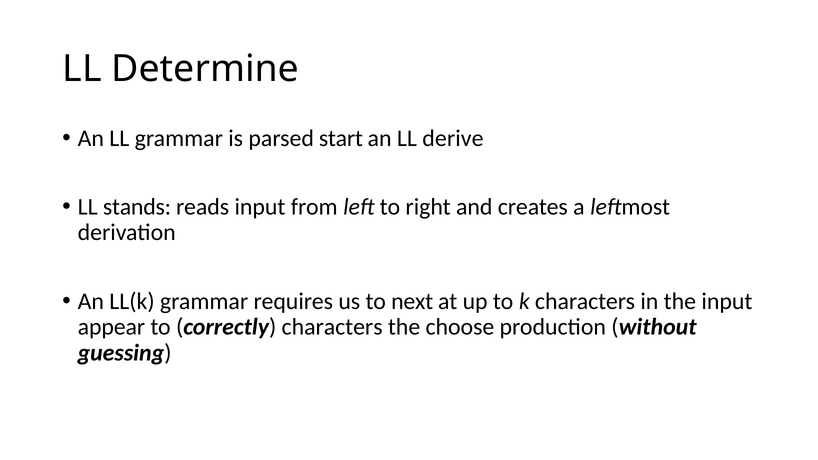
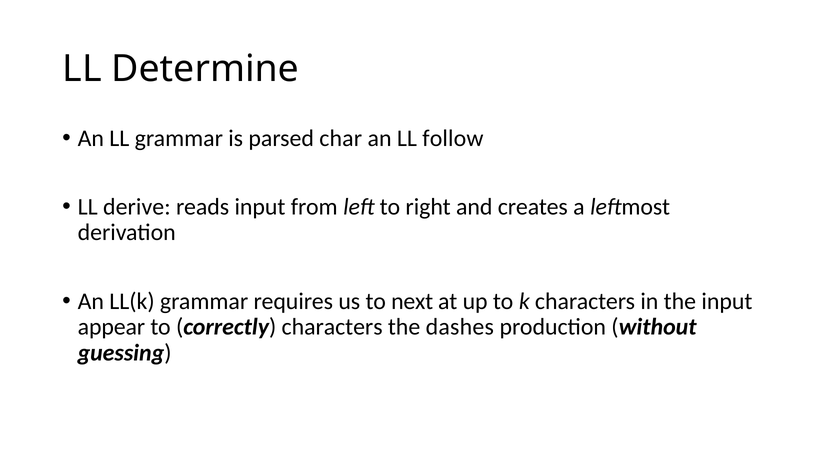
start: start -> char
derive: derive -> follow
stands: stands -> derive
choose: choose -> dashes
